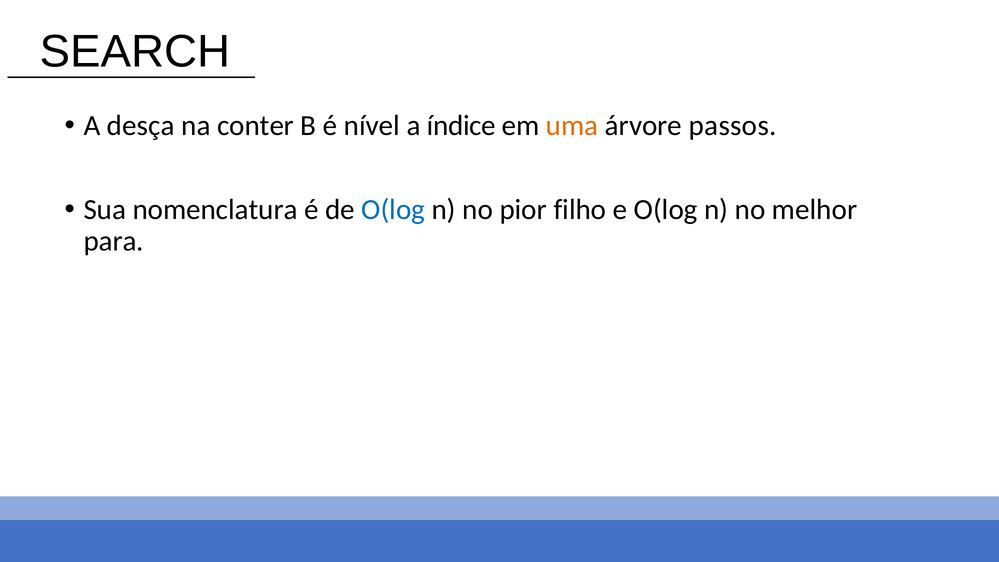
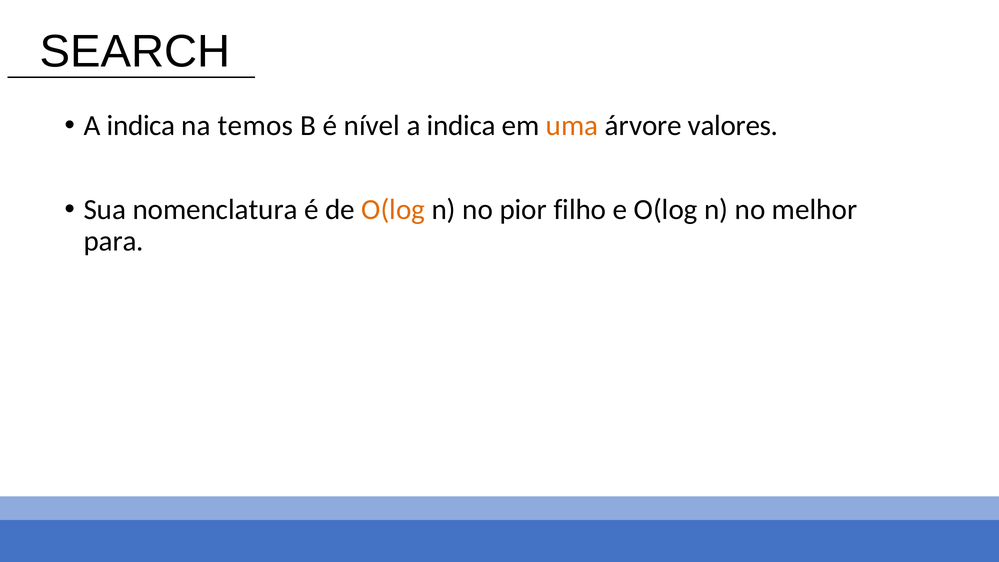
desça at (141, 126): desça -> indica
conter: conter -> temos
índice at (461, 126): índice -> indica
passos: passos -> valores
O(log at (393, 210) colour: blue -> orange
